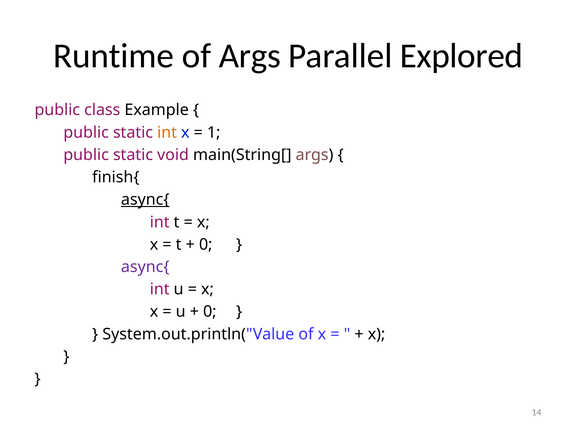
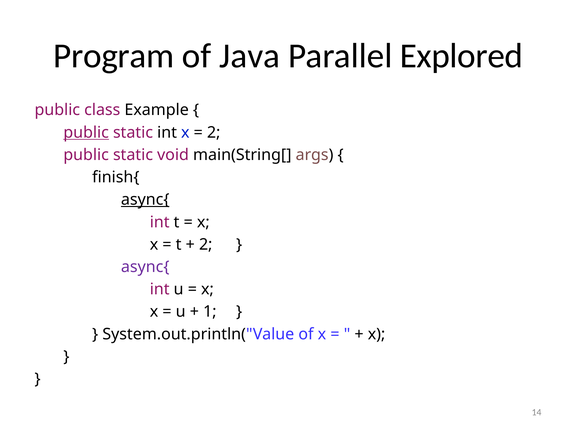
Runtime: Runtime -> Program
of Args: Args -> Java
public at (86, 132) underline: none -> present
int at (167, 132) colour: orange -> black
1 at (214, 132): 1 -> 2
0 at (206, 244): 0 -> 2
0 at (210, 312): 0 -> 1
